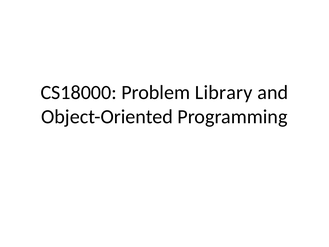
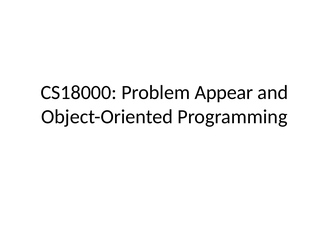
Library: Library -> Appear
